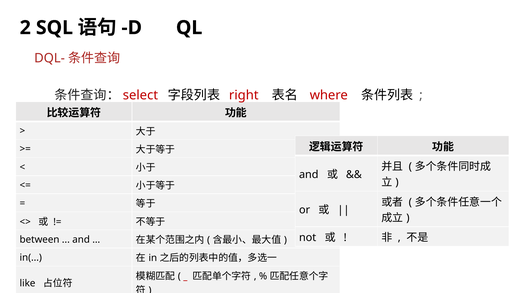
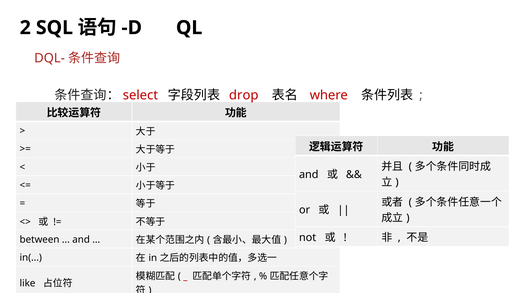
right: right -> drop
